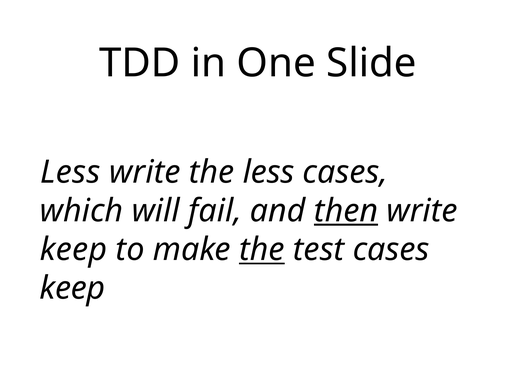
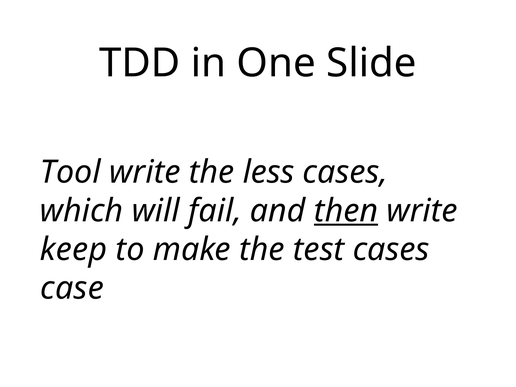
Less at (70, 172): Less -> Tool
the at (262, 250) underline: present -> none
keep at (72, 288): keep -> case
